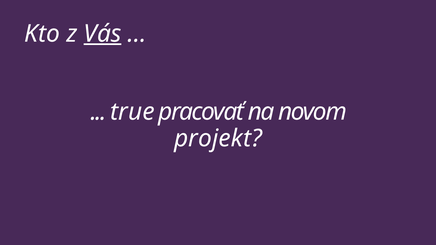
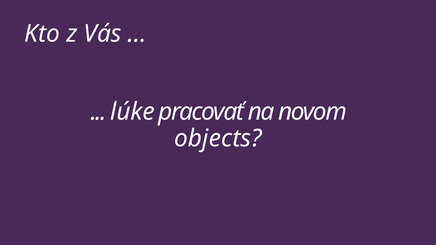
Vás underline: present -> none
true: true -> lúke
projekt: projekt -> objects
